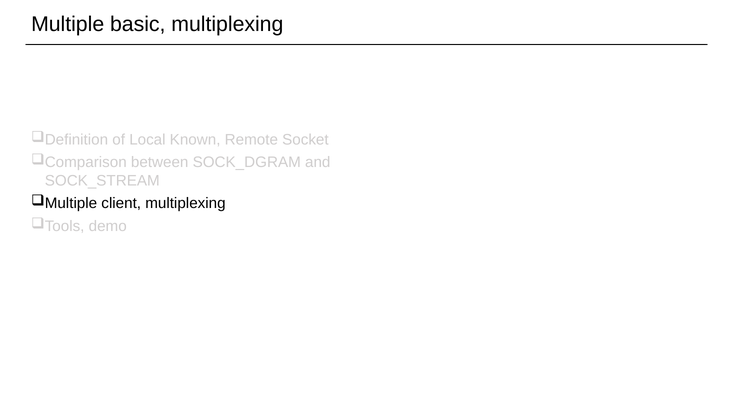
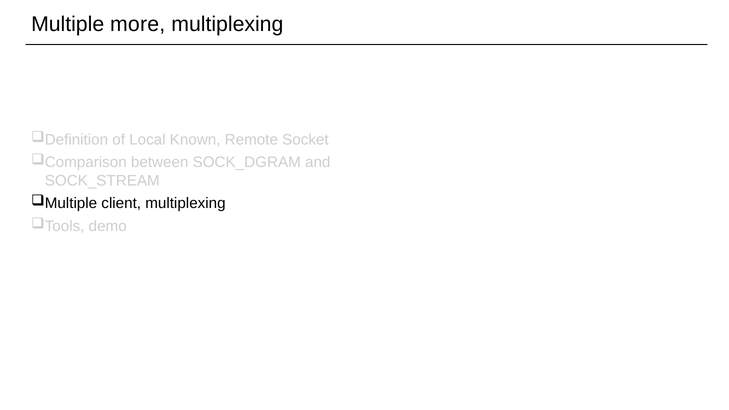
basic: basic -> more
